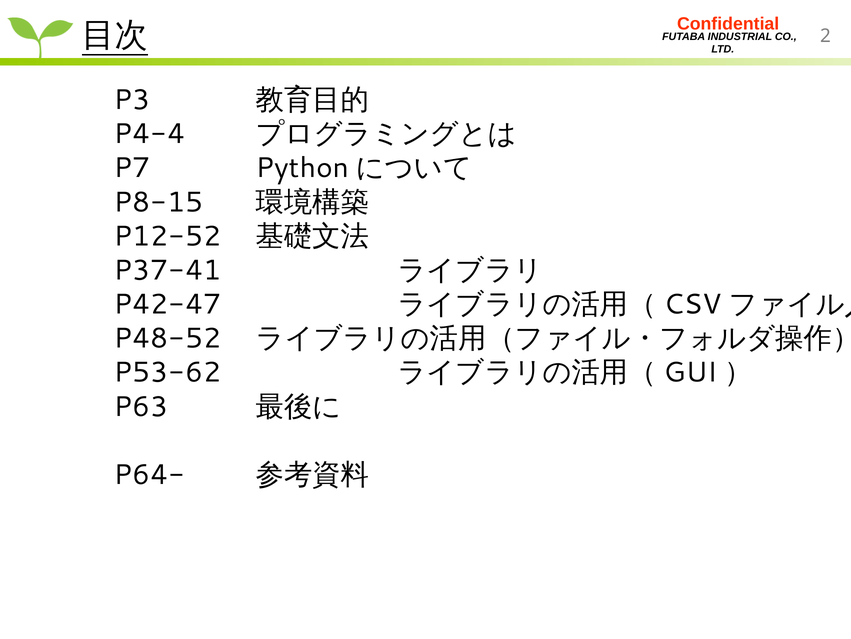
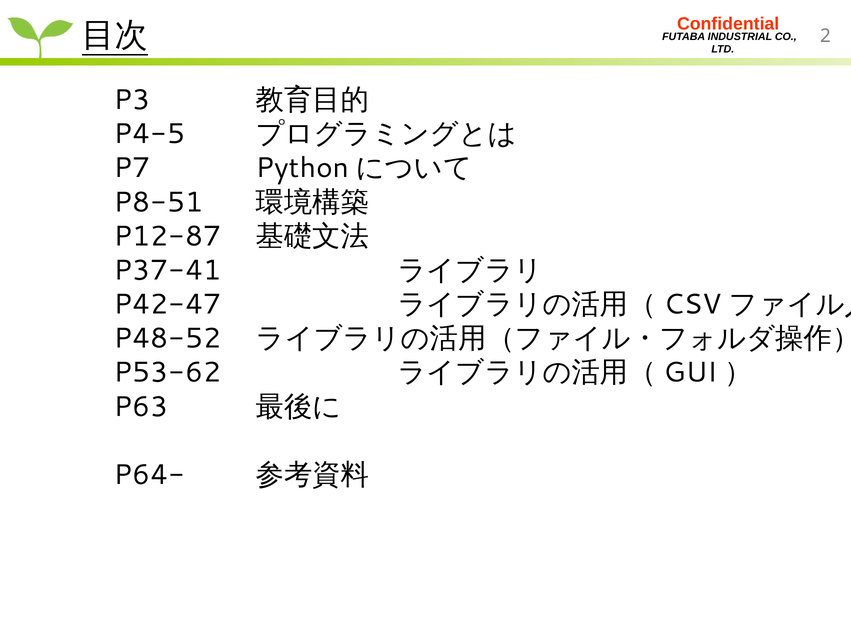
P4-4: P4-4 -> P4-5
P8-15: P8-15 -> P8-51
P12-52: P12-52 -> P12-87
